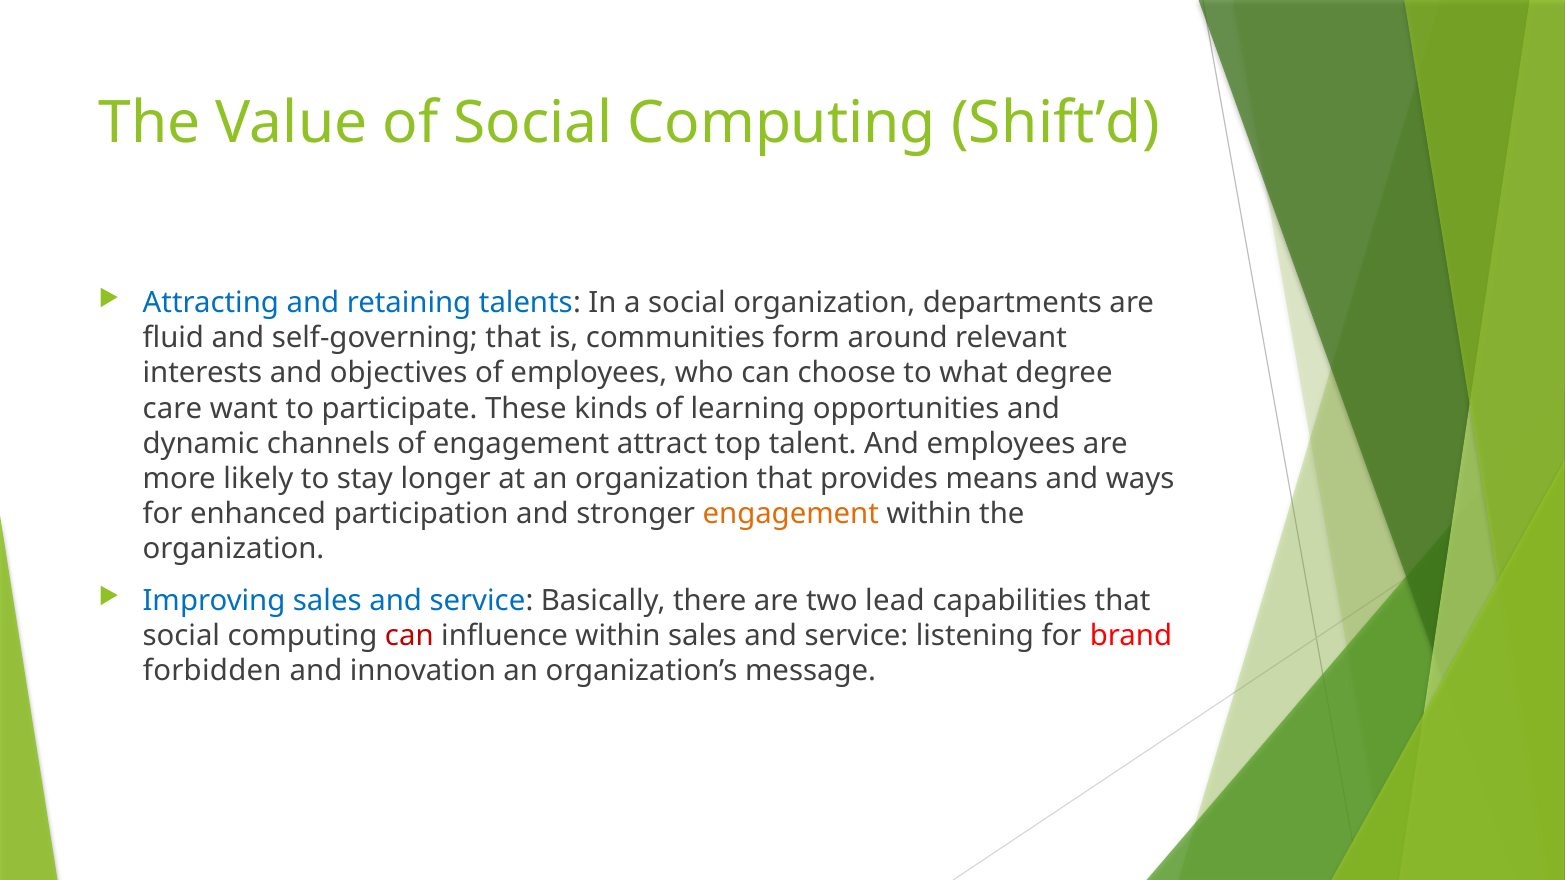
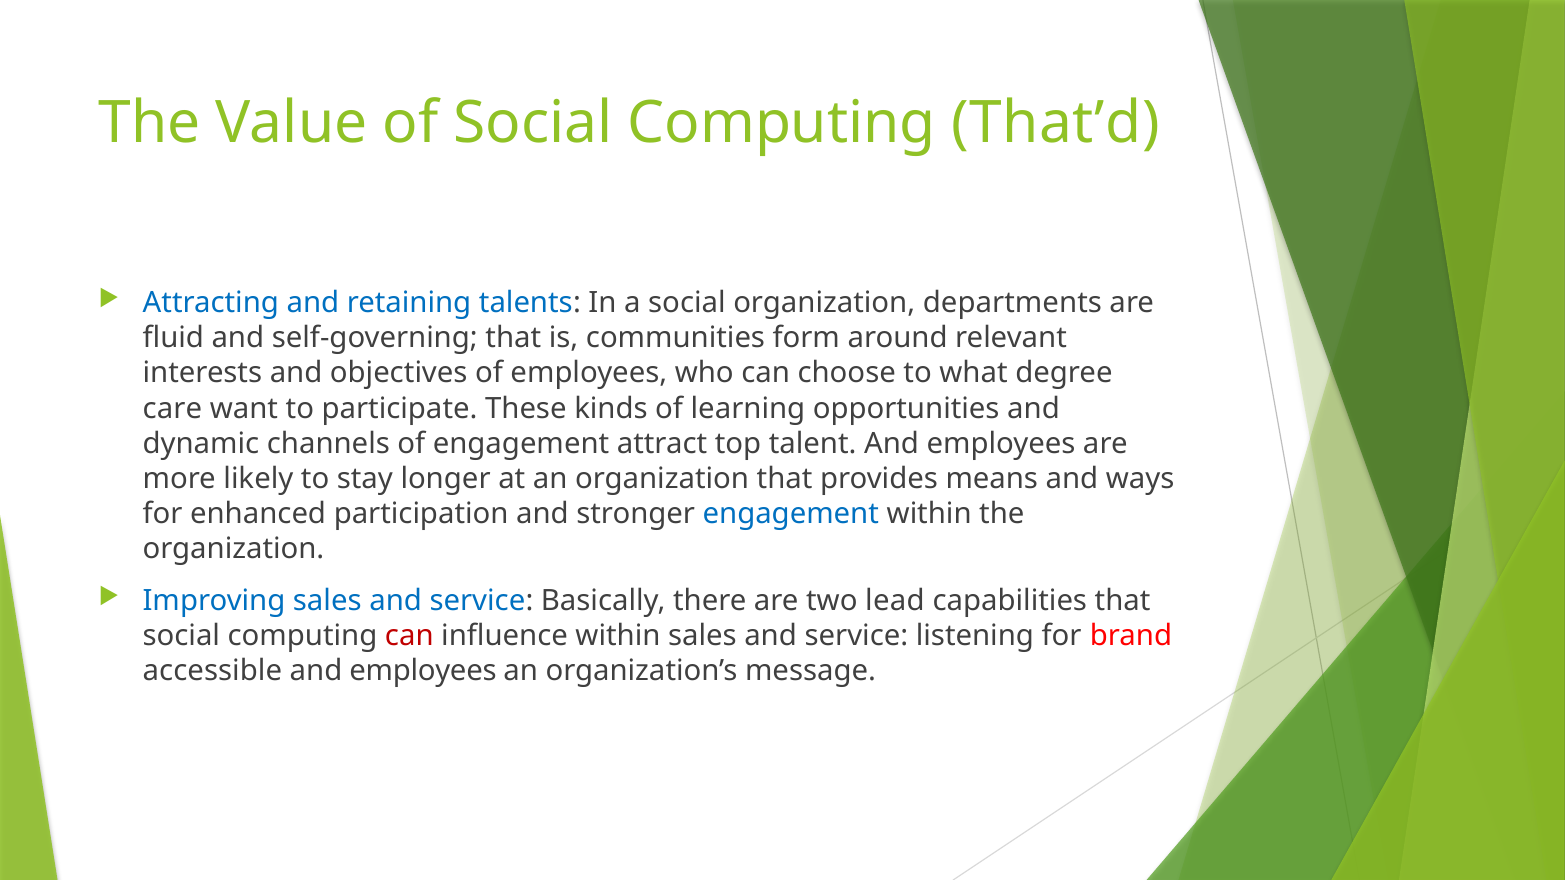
Shift’d: Shift’d -> That’d
engagement at (791, 514) colour: orange -> blue
forbidden: forbidden -> accessible
innovation at (423, 671): innovation -> employees
